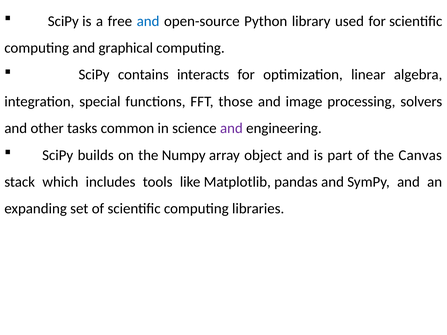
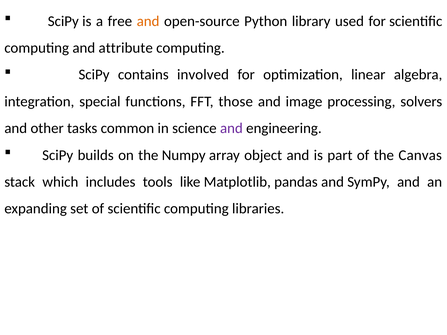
and at (148, 21) colour: blue -> orange
graphical: graphical -> attribute
interacts: interacts -> involved
